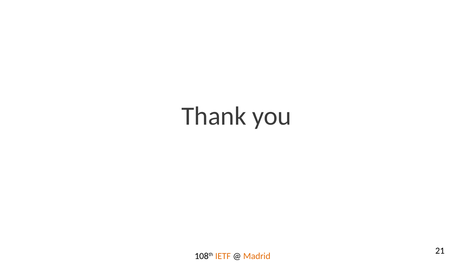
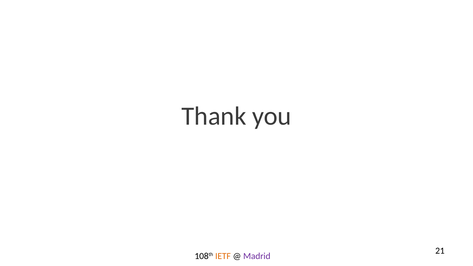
Madrid colour: orange -> purple
